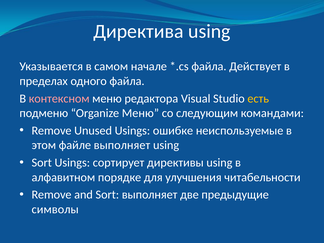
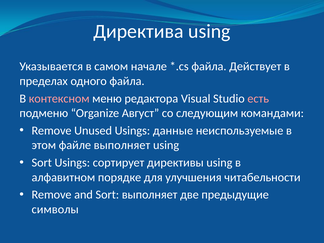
есть colour: yellow -> pink
Organize Меню: Меню -> Август
ошибке: ошибке -> данные
